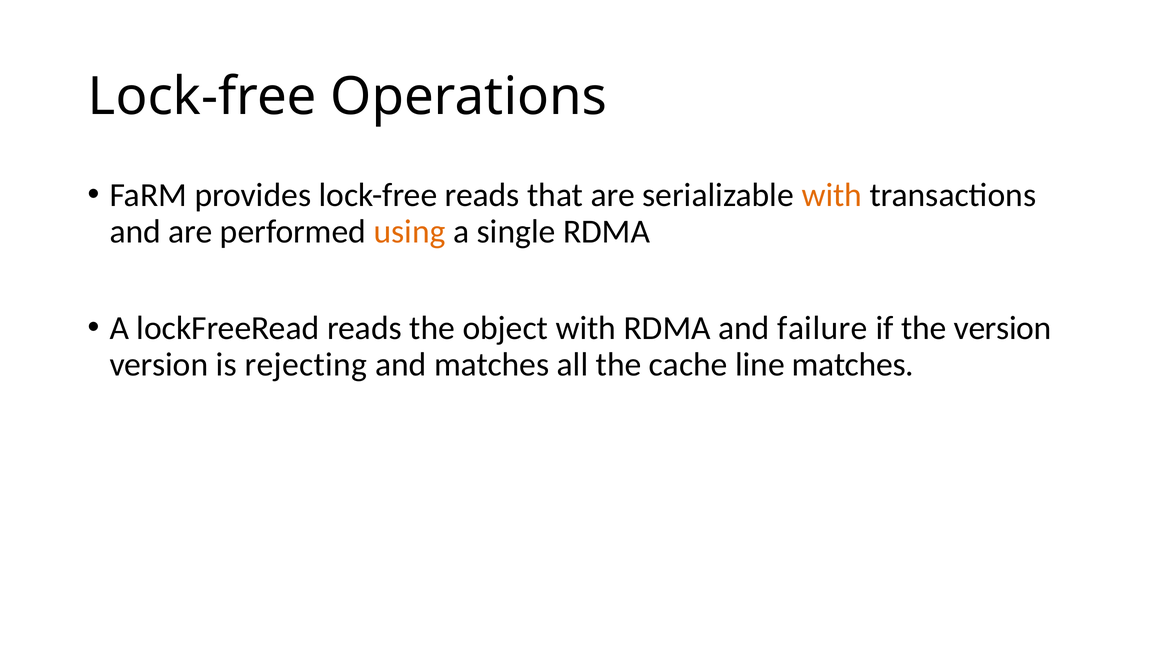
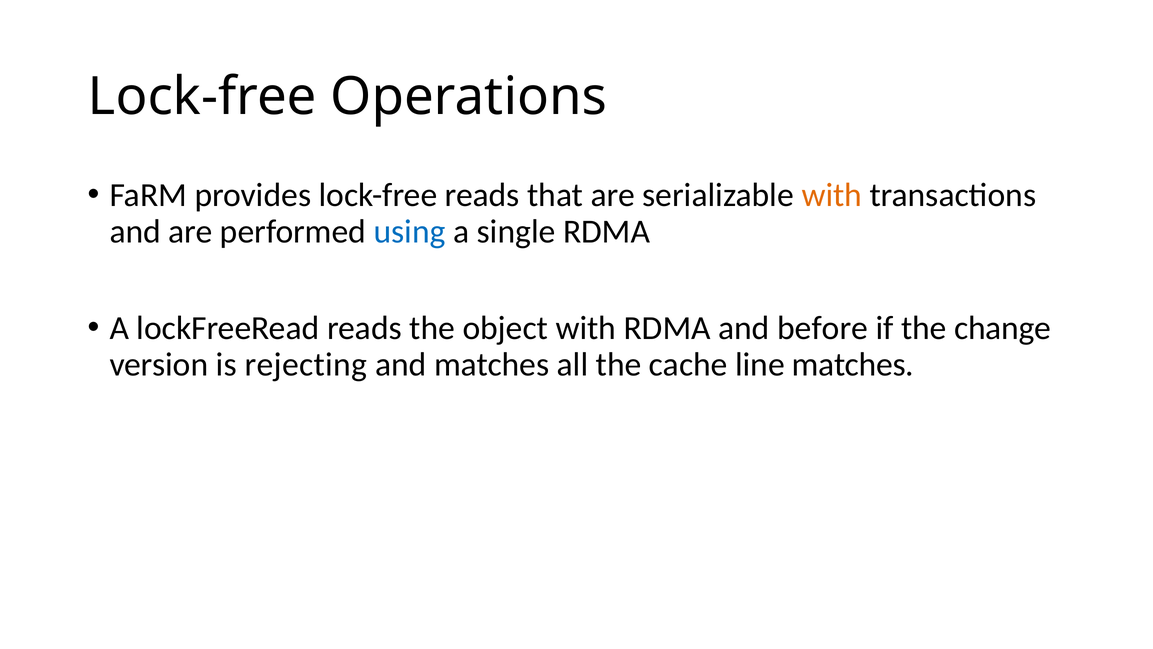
using colour: orange -> blue
failure: failure -> before
the version: version -> change
